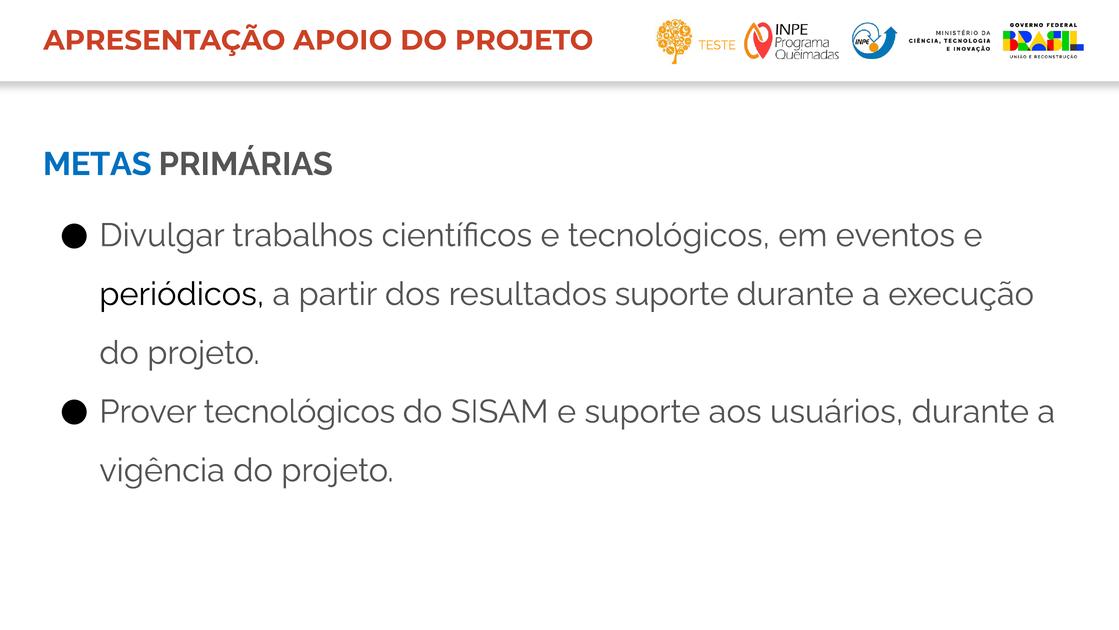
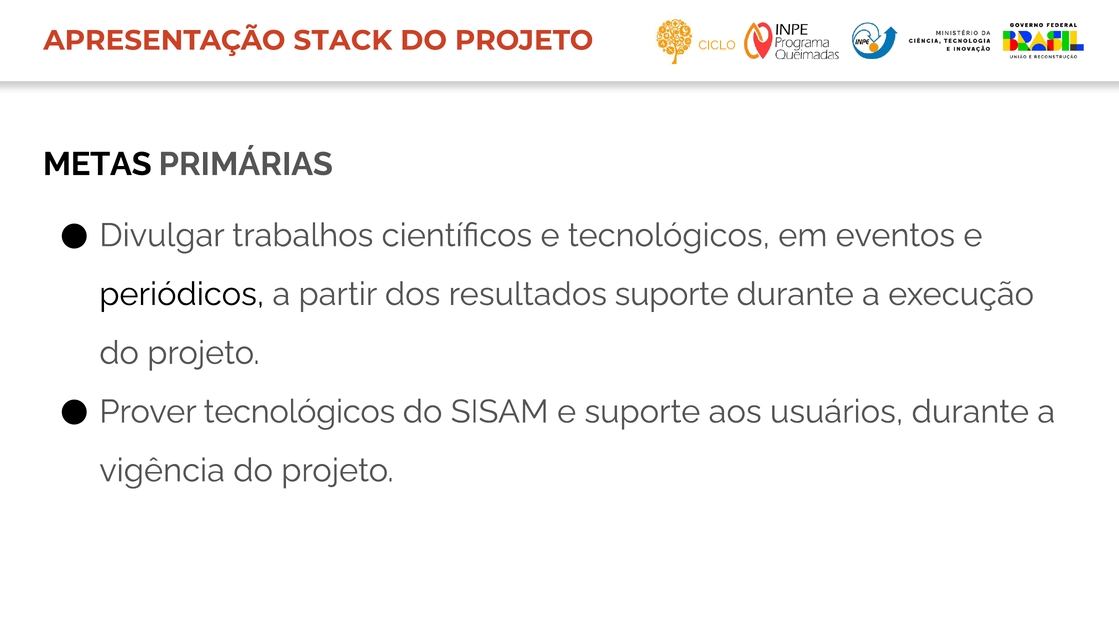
APOIO: APOIO -> STACK
TESTE: TESTE -> CICLO
METAS colour: blue -> black
